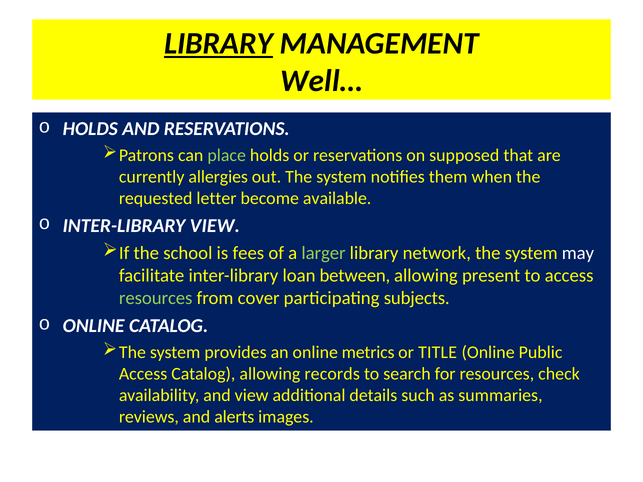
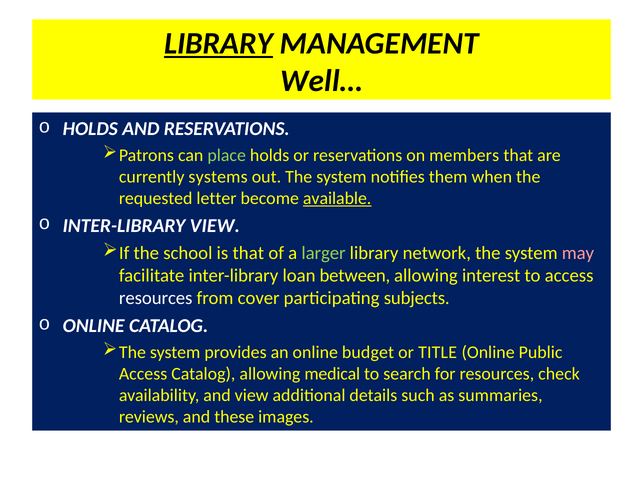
supposed: supposed -> members
allergies: allergies -> systems
available underline: none -> present
is fees: fees -> that
may colour: white -> pink
present: present -> interest
resources at (156, 298) colour: light green -> white
metrics: metrics -> budget
records: records -> medical
alerts: alerts -> these
